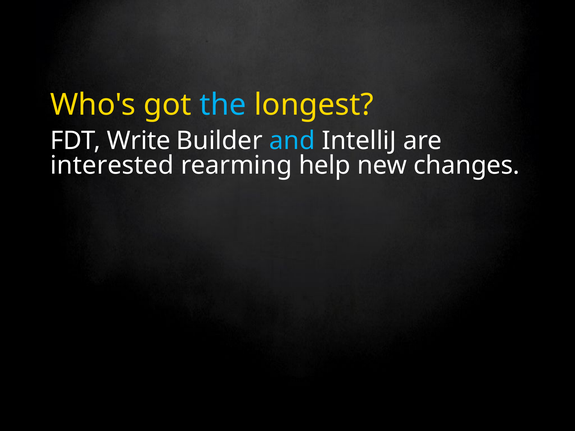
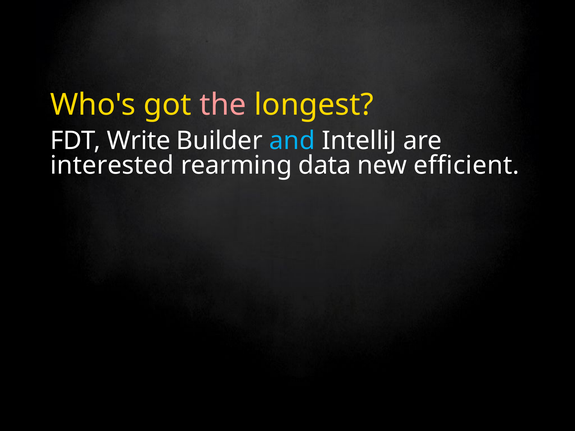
the colour: light blue -> pink
help: help -> data
changes: changes -> efficient
